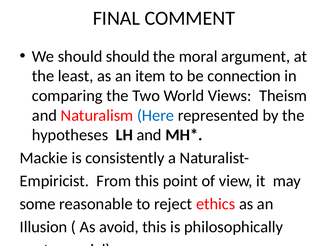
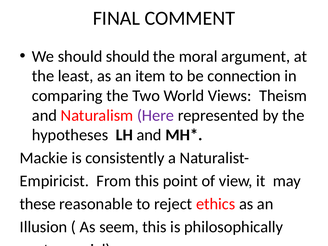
Here colour: blue -> purple
some: some -> these
avoid: avoid -> seem
